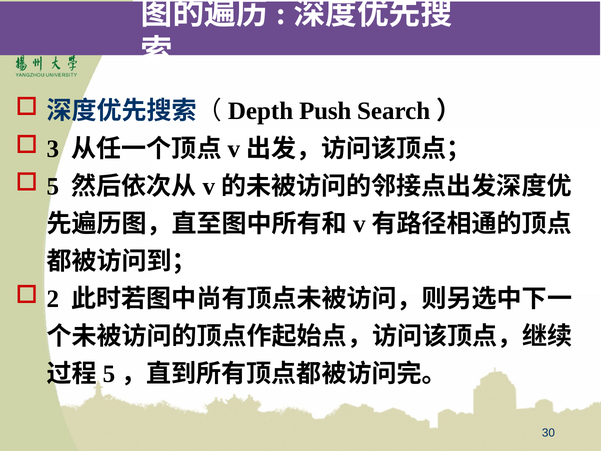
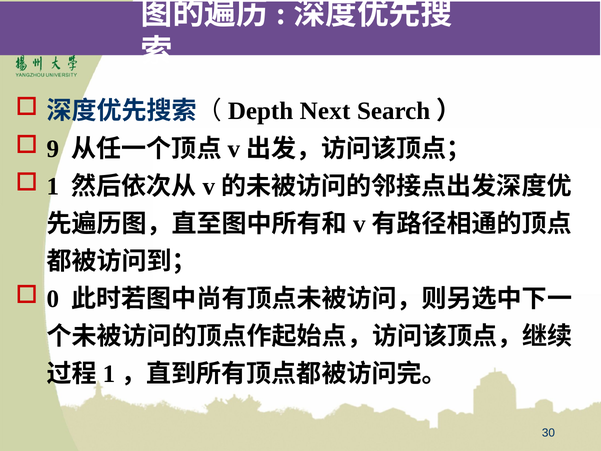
Push: Push -> Next
3: 3 -> 9
5 at (53, 186): 5 -> 1
2: 2 -> 0
5 at (109, 374): 5 -> 1
